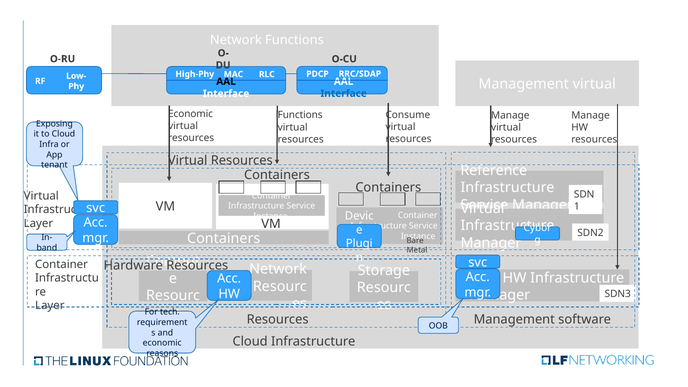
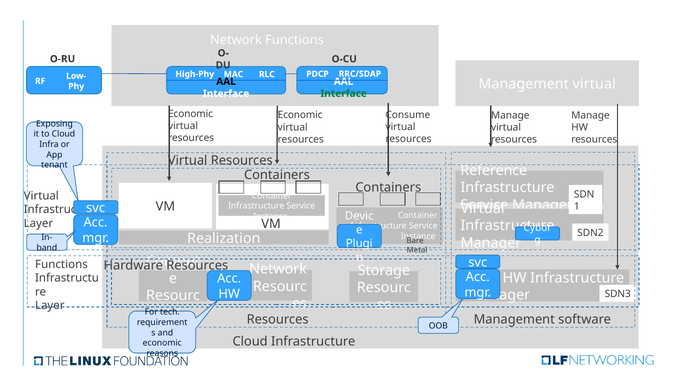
Interface at (344, 94) colour: blue -> green
Functions at (300, 115): Functions -> Economic
Containers at (224, 239): Containers -> Realization
Container at (61, 264): Container -> Functions
